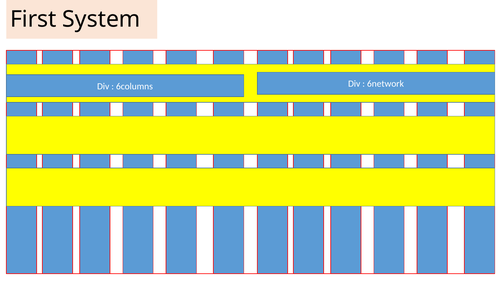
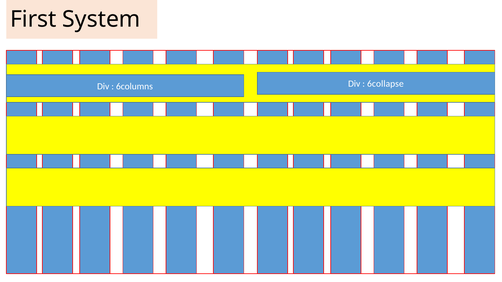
6network: 6network -> 6collapse
